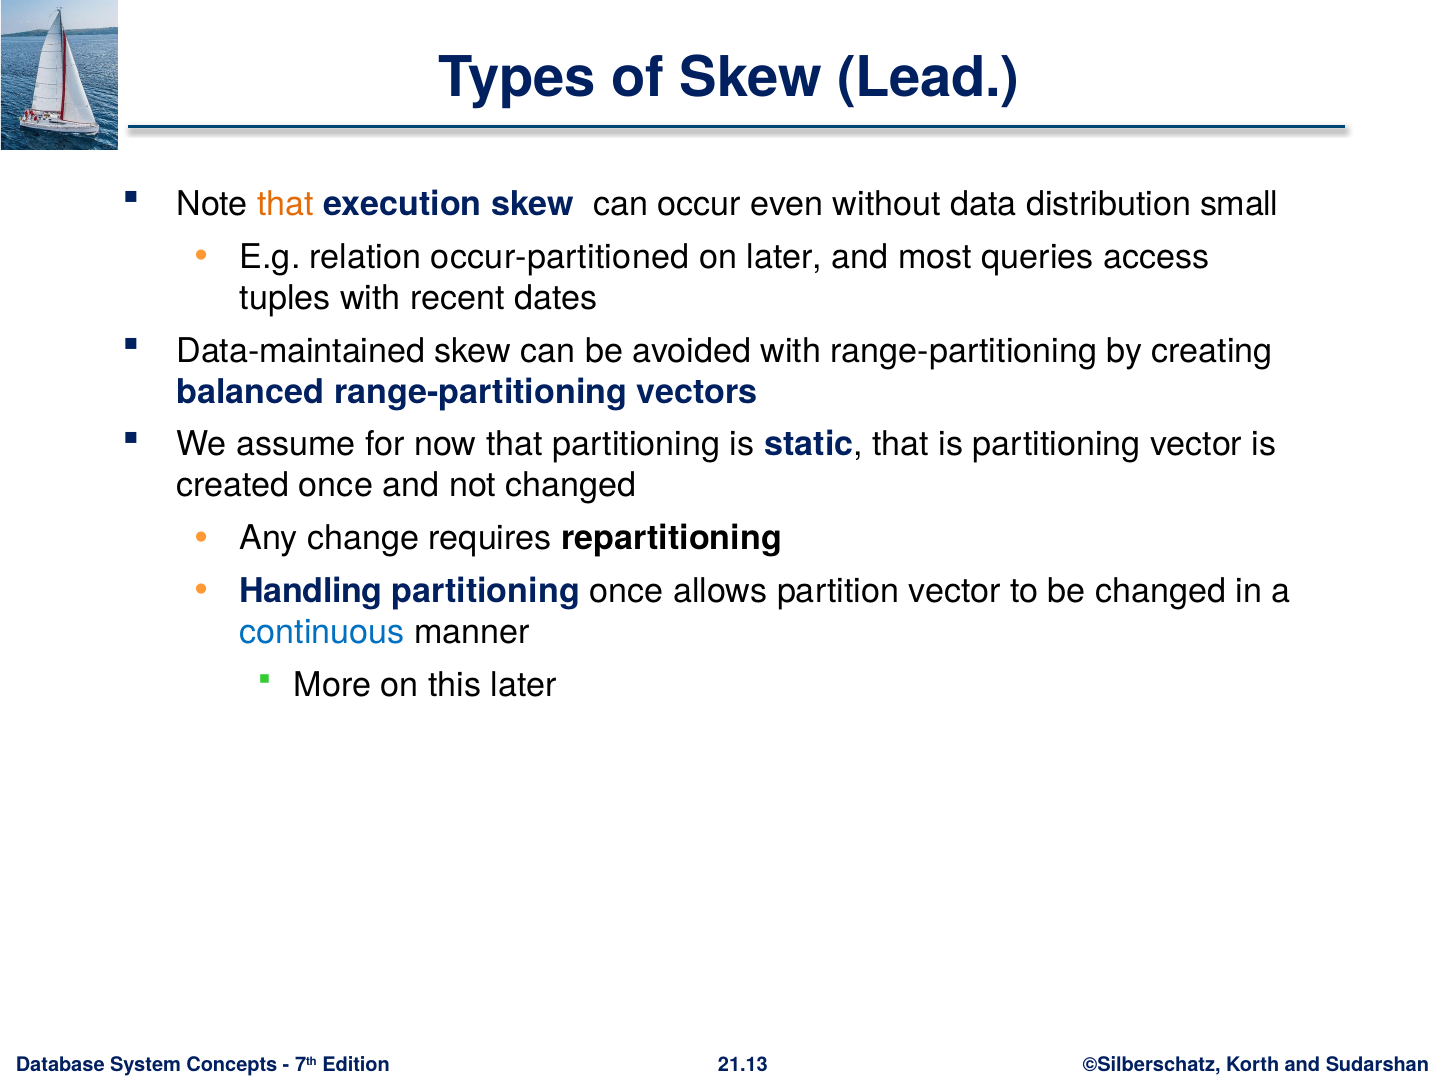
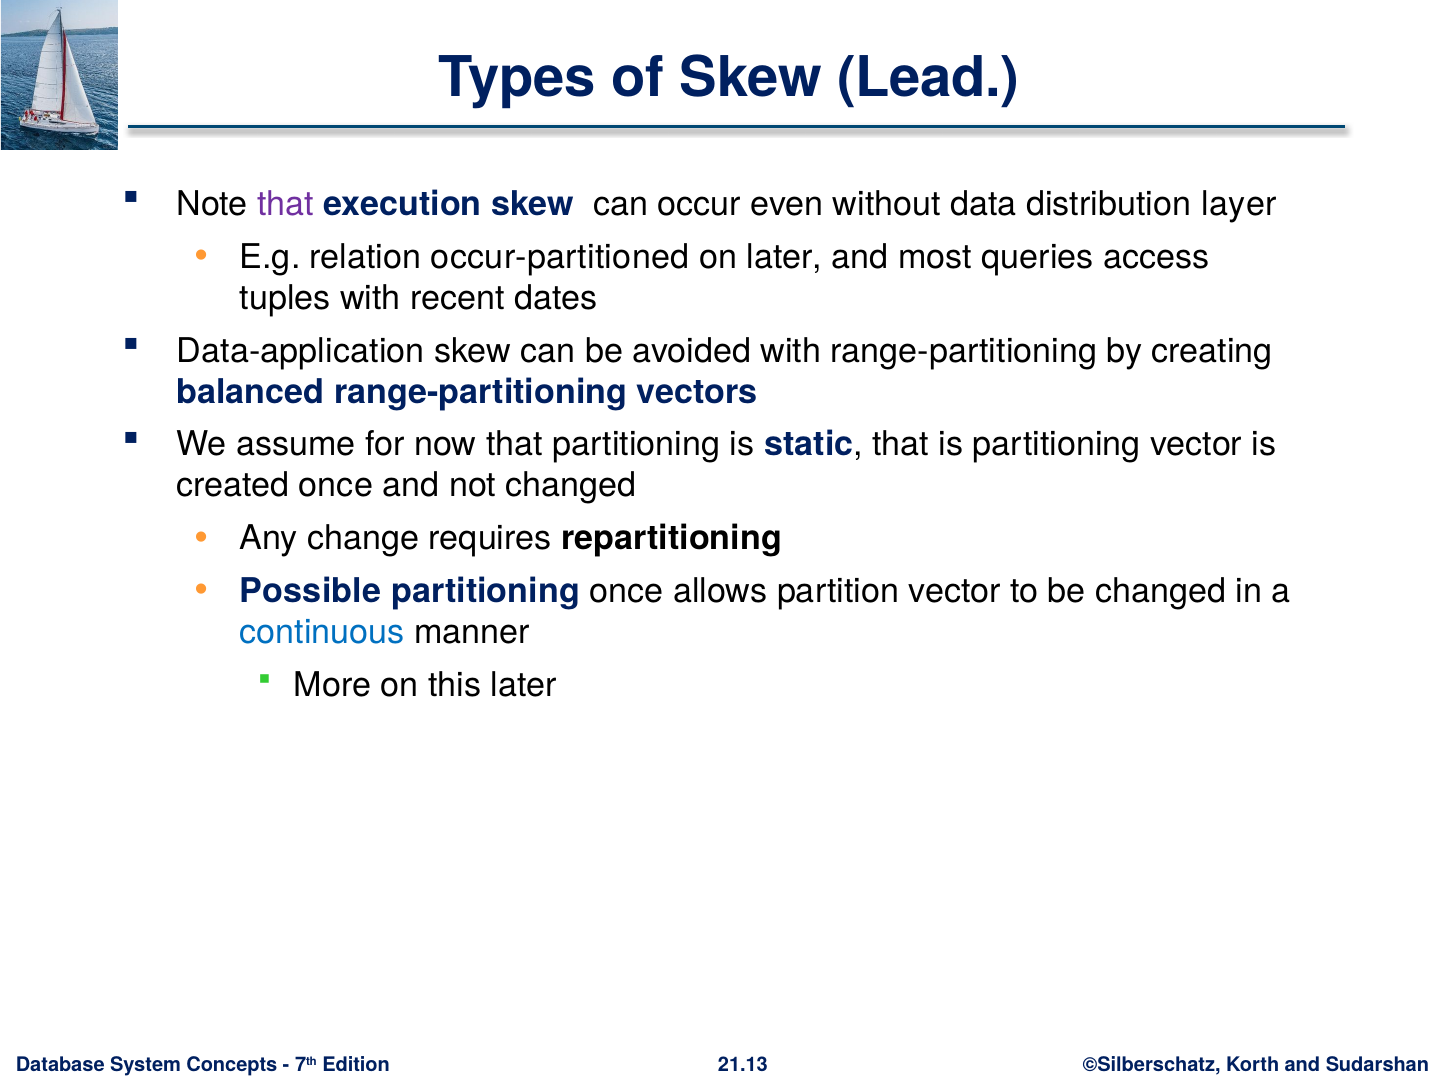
that at (286, 204) colour: orange -> purple
small: small -> layer
Data-maintained: Data-maintained -> Data-application
Handling: Handling -> Possible
